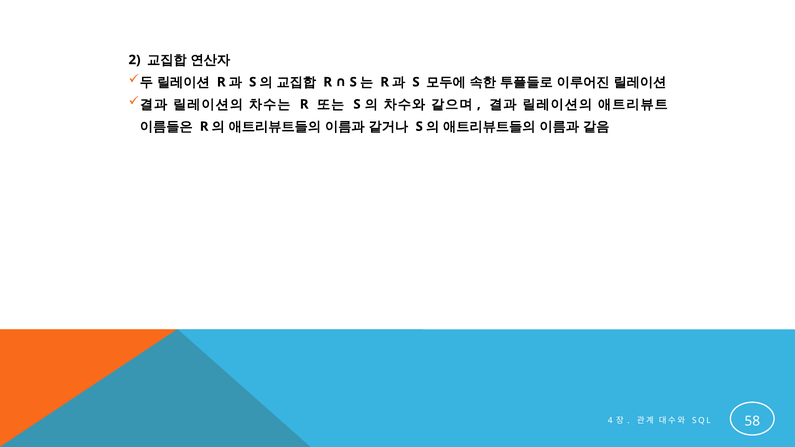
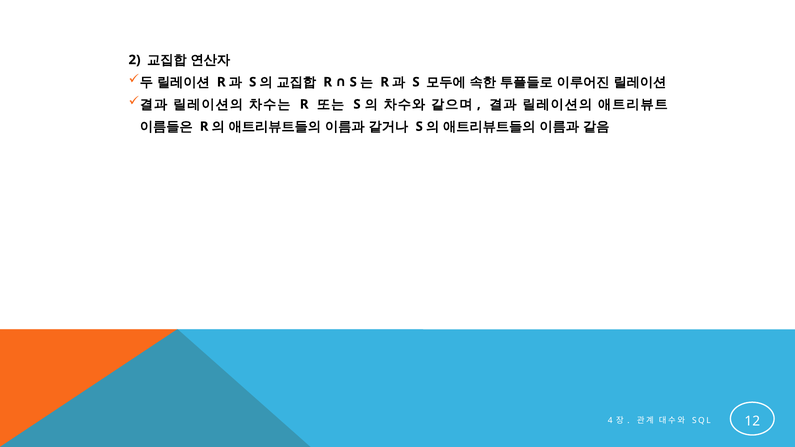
58: 58 -> 12
